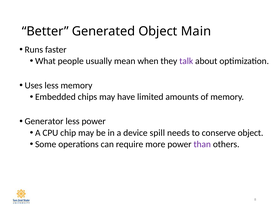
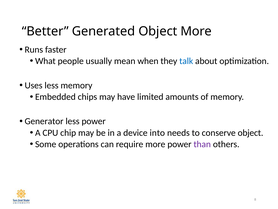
Object Main: Main -> More
talk colour: purple -> blue
spill: spill -> into
